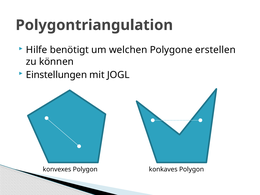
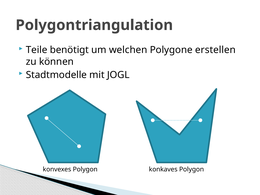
Hilfe: Hilfe -> Teile
Einstellungen: Einstellungen -> Stadtmodelle
